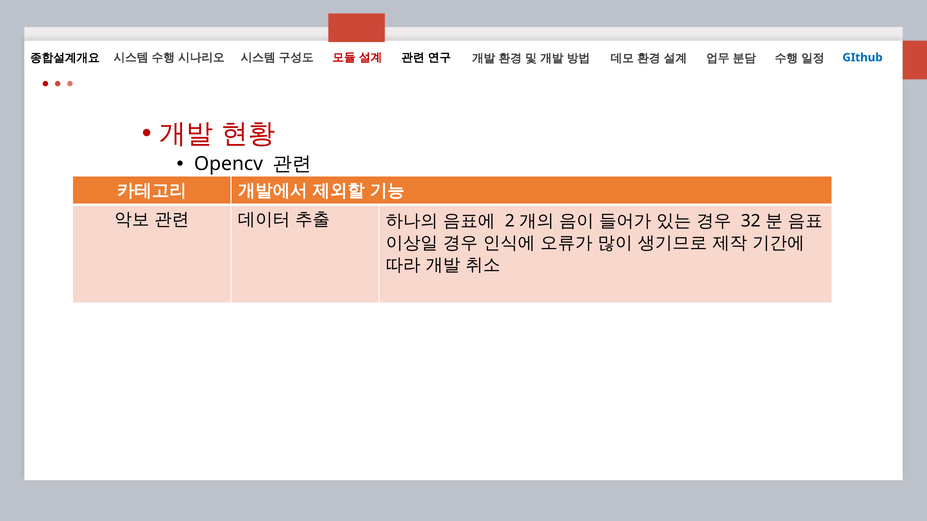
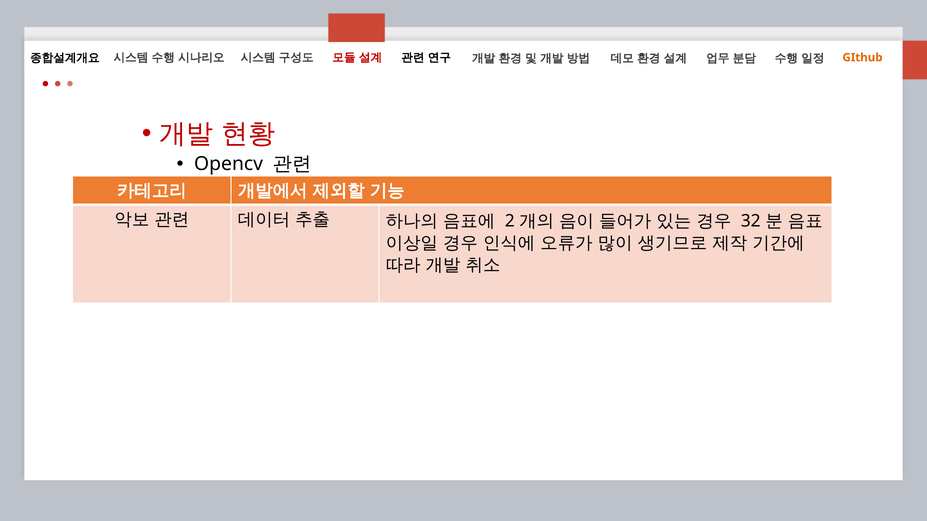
GIthub colour: blue -> orange
